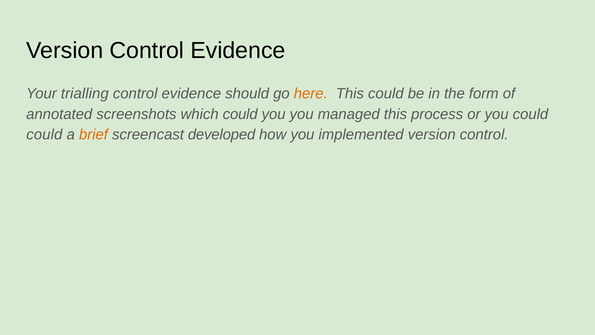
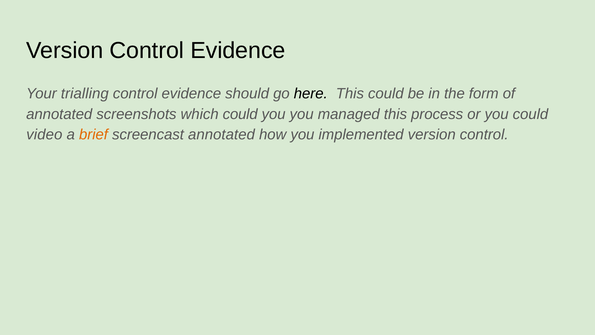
here colour: orange -> black
could at (44, 135): could -> video
screencast developed: developed -> annotated
